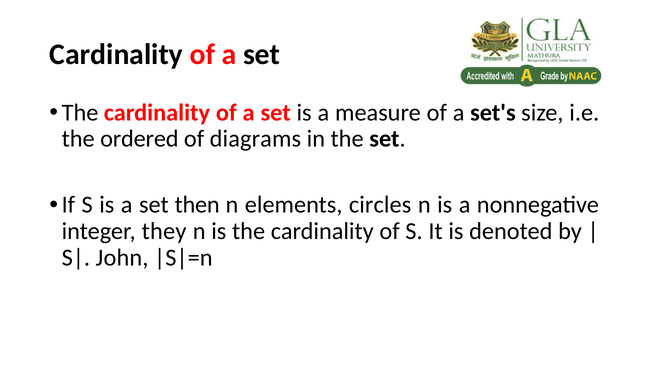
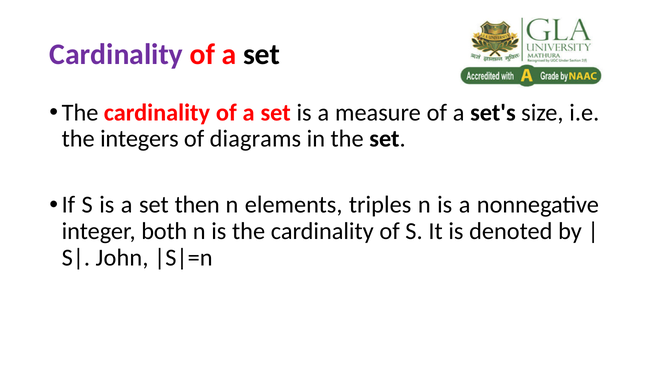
Cardinality at (116, 55) colour: black -> purple
ordered: ordered -> integers
circles: circles -> triples
they: they -> both
